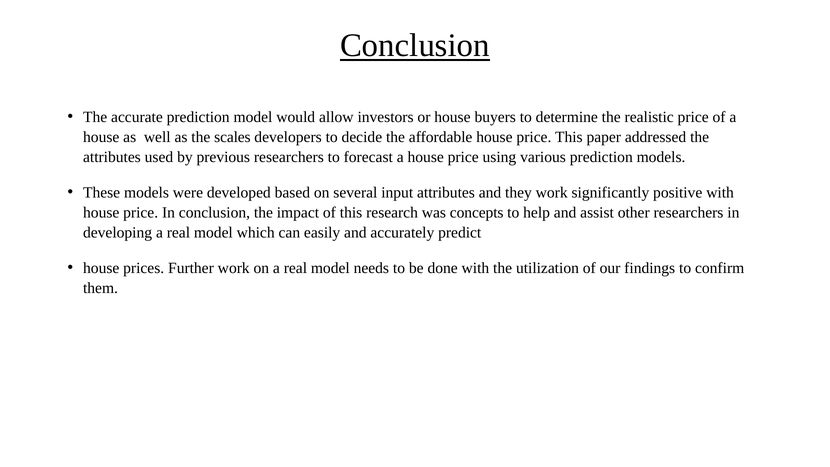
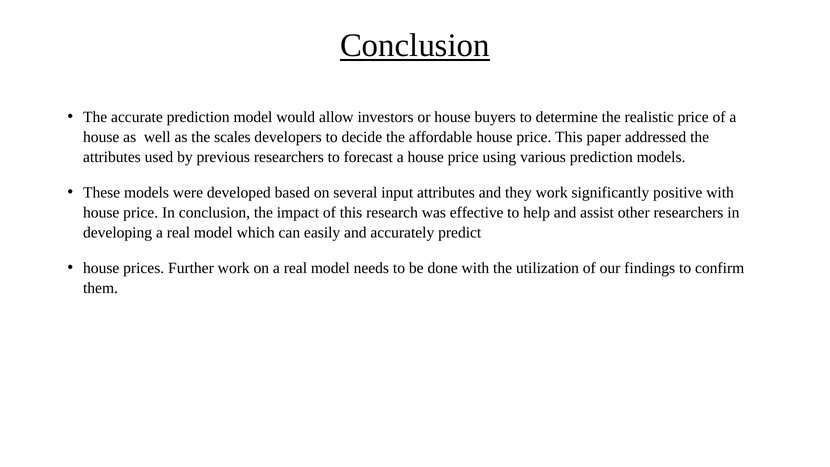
concepts: concepts -> effective
